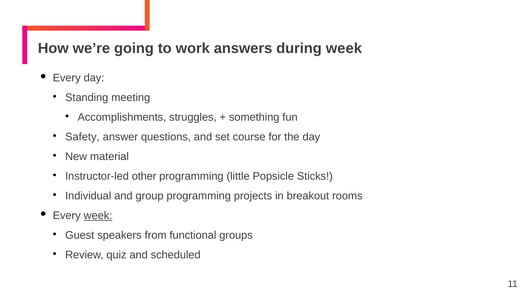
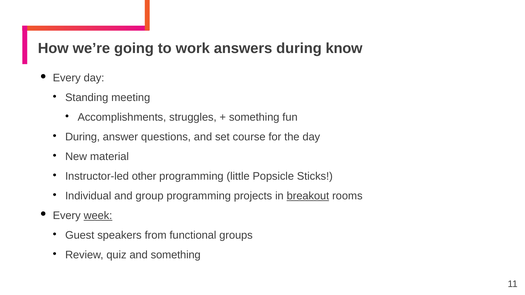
during week: week -> know
Safety at (82, 137): Safety -> During
breakout underline: none -> present
and scheduled: scheduled -> something
